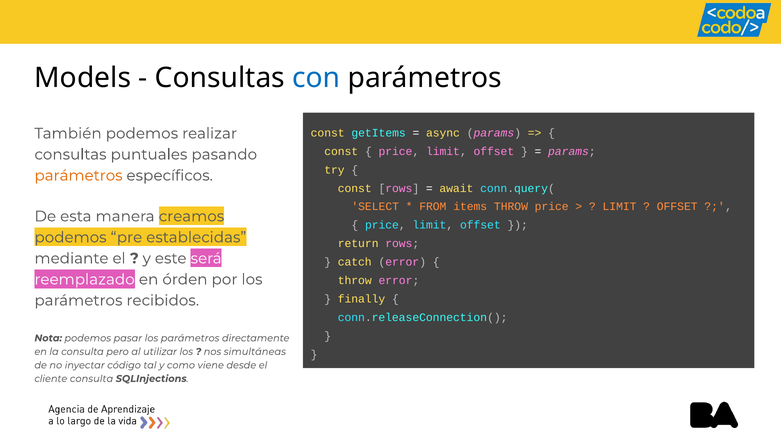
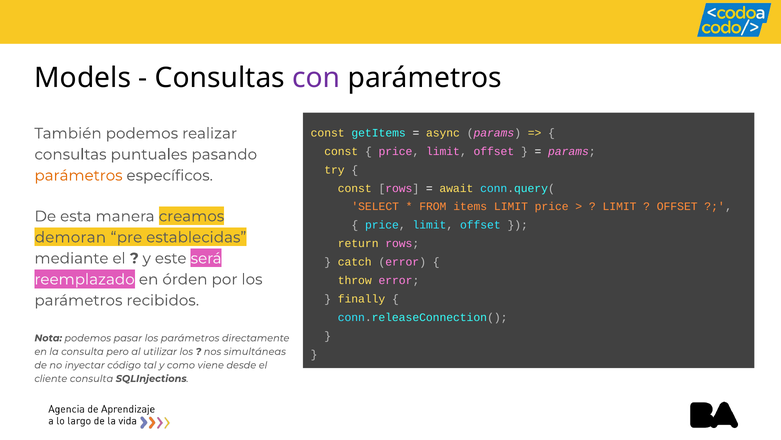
con colour: blue -> purple
items THROW: THROW -> LIMIT
podemos at (70, 237): podemos -> demoran
